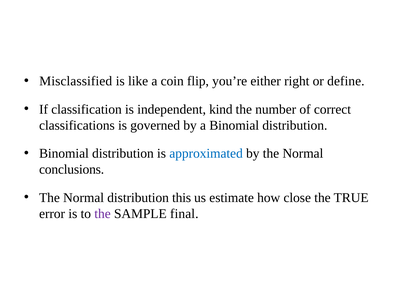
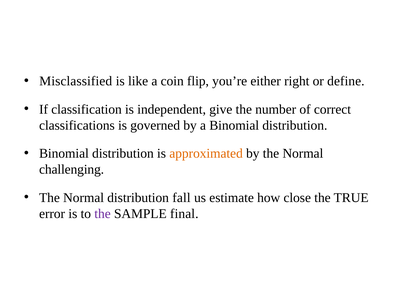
kind: kind -> give
approximated colour: blue -> orange
conclusions: conclusions -> challenging
this: this -> fall
